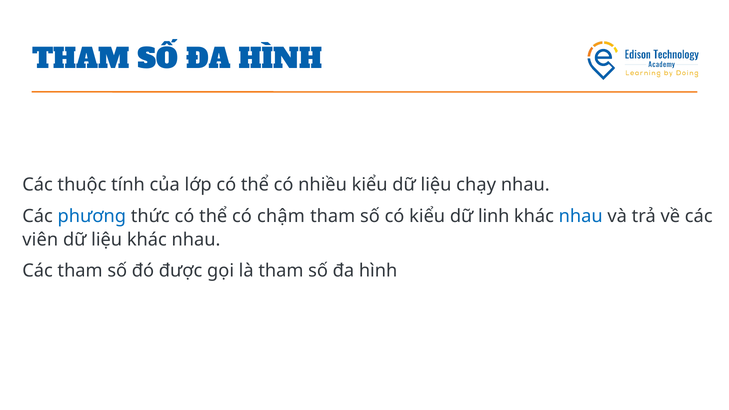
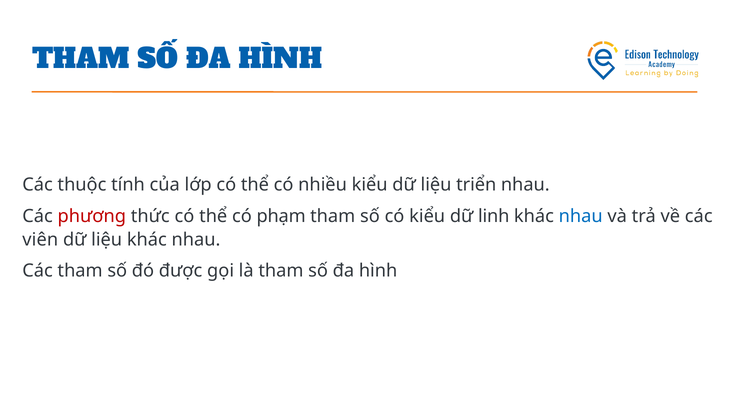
chạy: chạy -> triển
phương colour: blue -> red
chậm: chậm -> phạm
